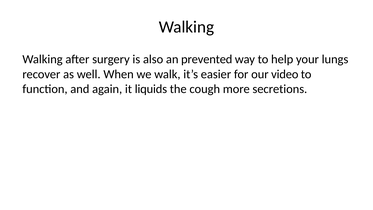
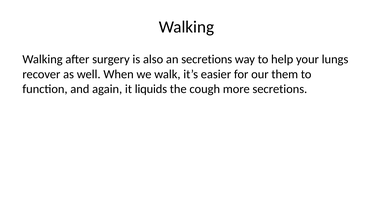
an prevented: prevented -> secretions
video: video -> them
